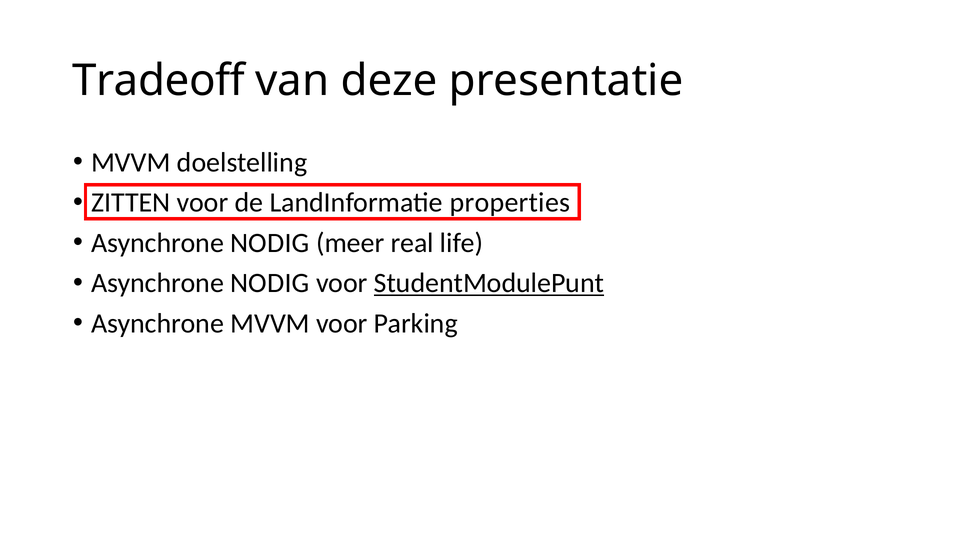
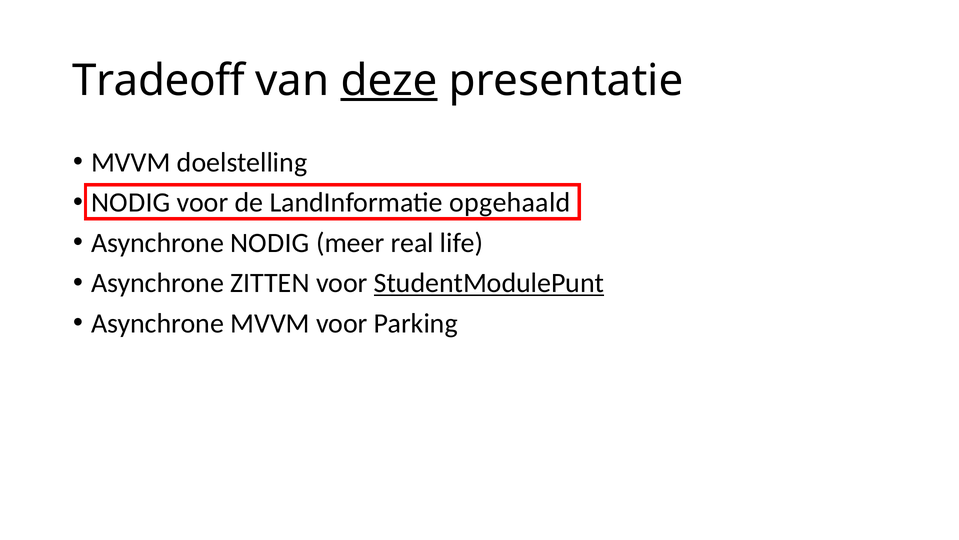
deze underline: none -> present
ZITTEN at (131, 202): ZITTEN -> NODIG
properties: properties -> opgehaald
NODIG at (270, 283): NODIG -> ZITTEN
